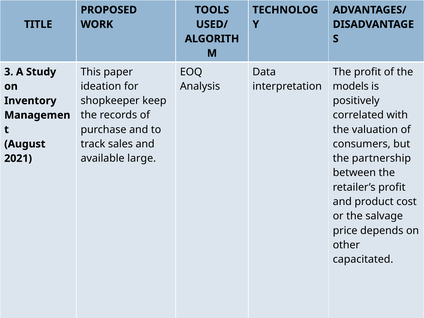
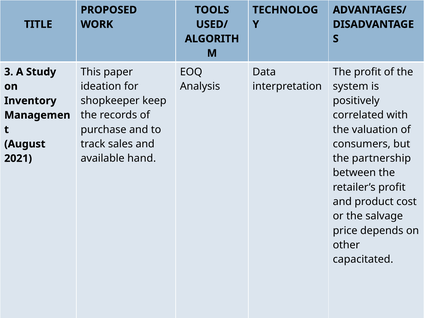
models: models -> system
large: large -> hand
